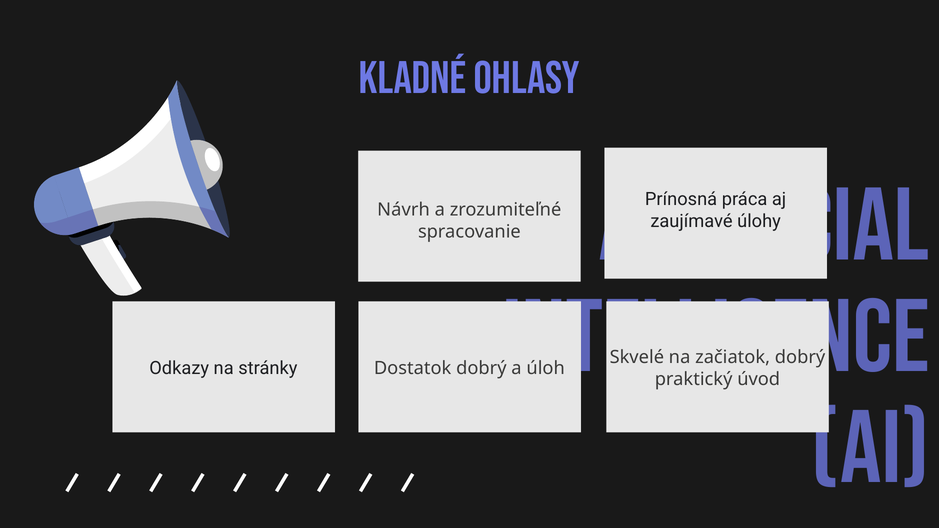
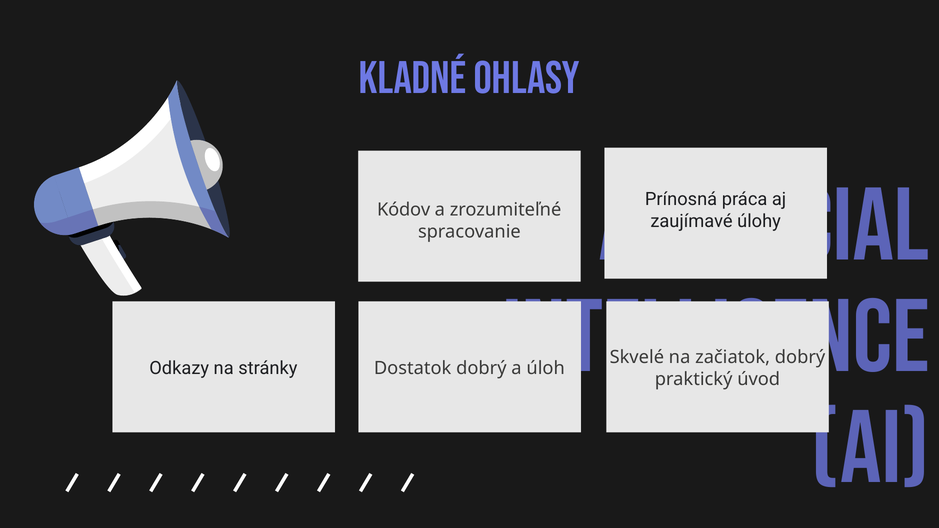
Návrh: Návrh -> Kódov
